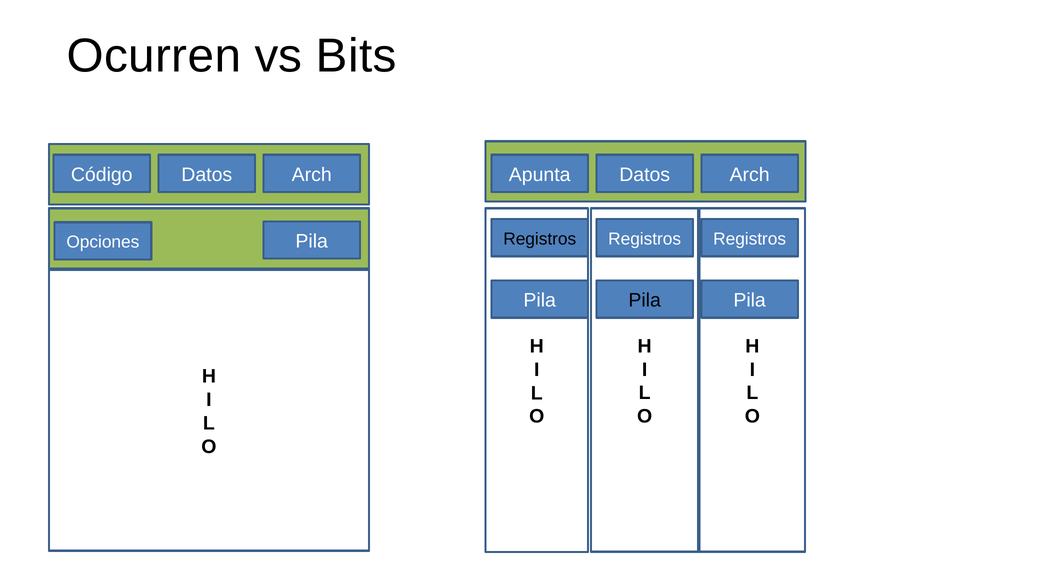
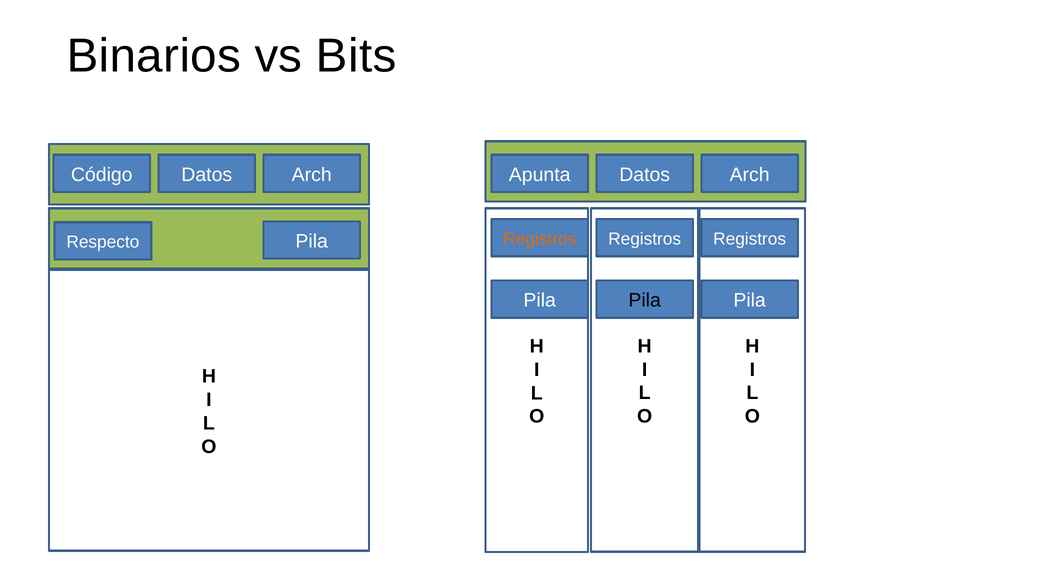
Ocurren: Ocurren -> Binarios
Registros at (540, 239) colour: black -> orange
Opciones: Opciones -> Respecto
